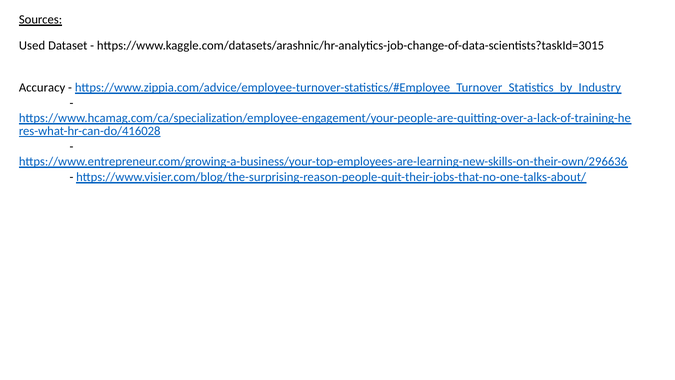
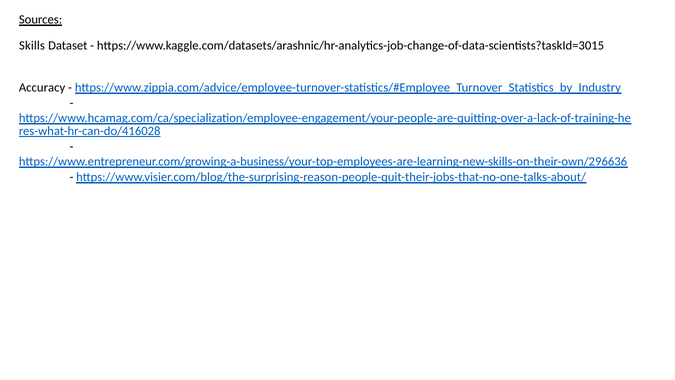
Used: Used -> Skills
